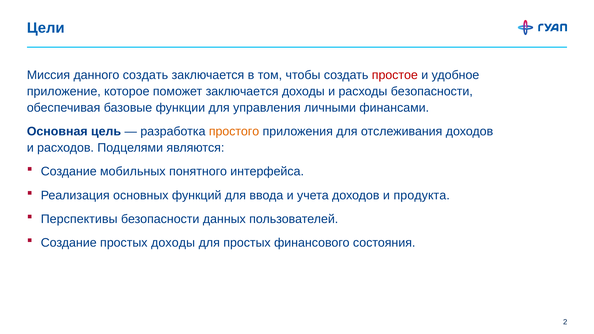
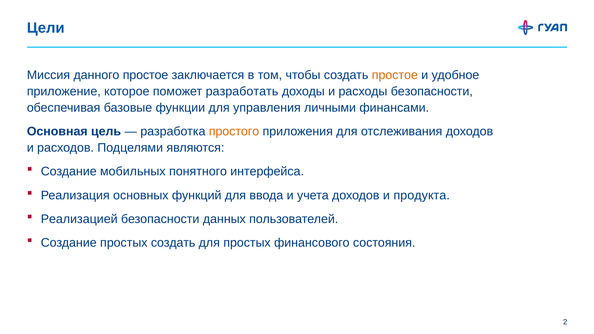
данного создать: создать -> простое
простое at (395, 75) colour: red -> orange
поможет заключается: заключается -> разработать
Перспективы: Перспективы -> Реализацией
простых доходы: доходы -> создать
